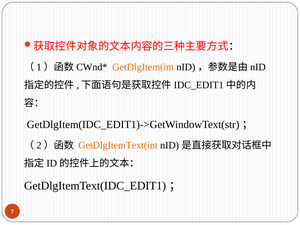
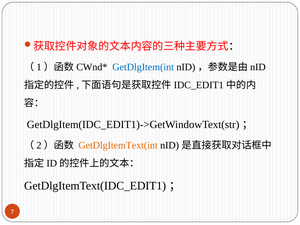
GetDlgItem(int colour: orange -> blue
